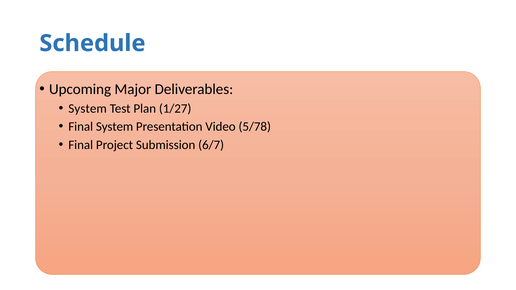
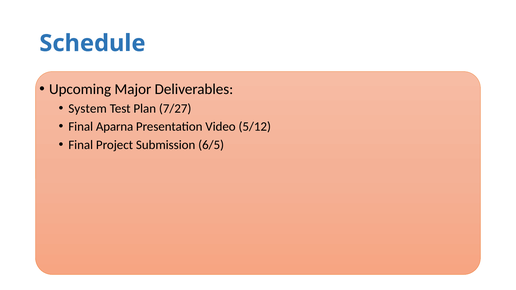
1/27: 1/27 -> 7/27
Final System: System -> Aparna
5/78: 5/78 -> 5/12
6/7: 6/7 -> 6/5
